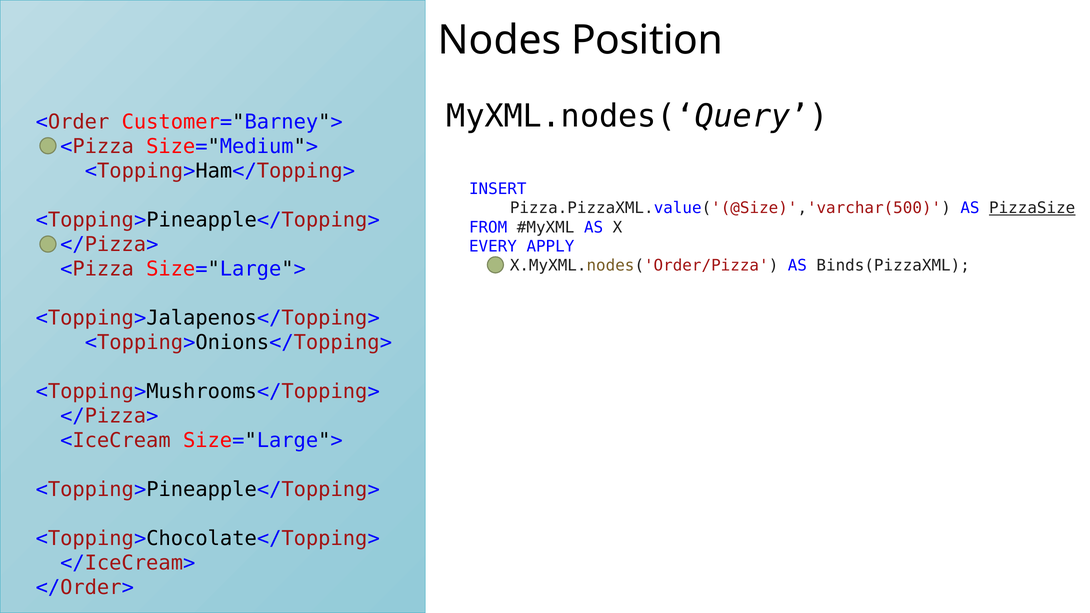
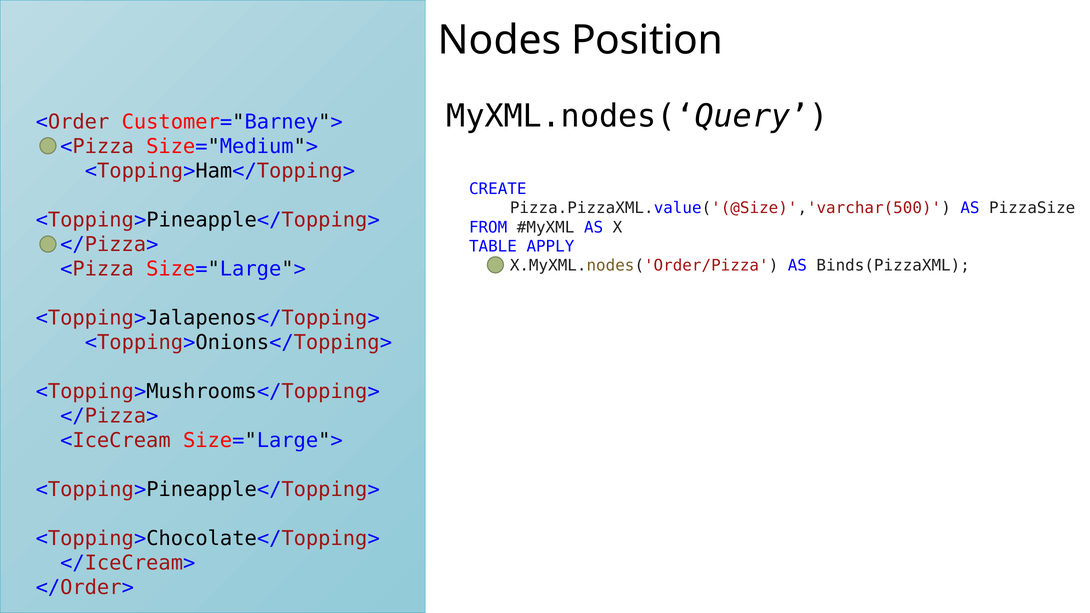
INSERT: INSERT -> CREATE
PizzaSize underline: present -> none
EVERY: EVERY -> TABLE
